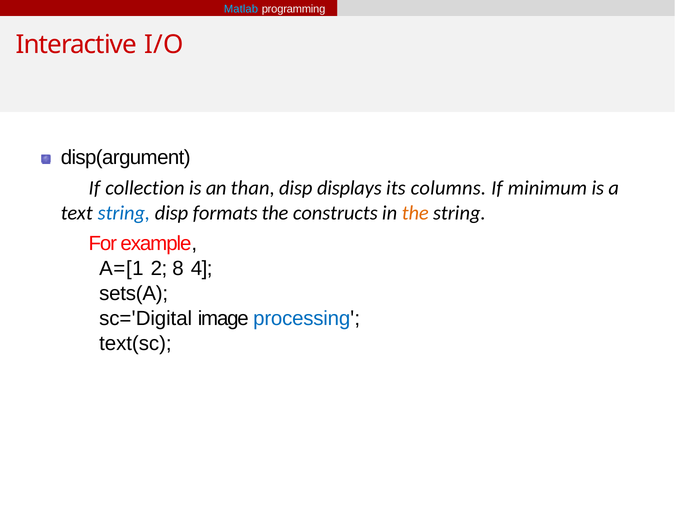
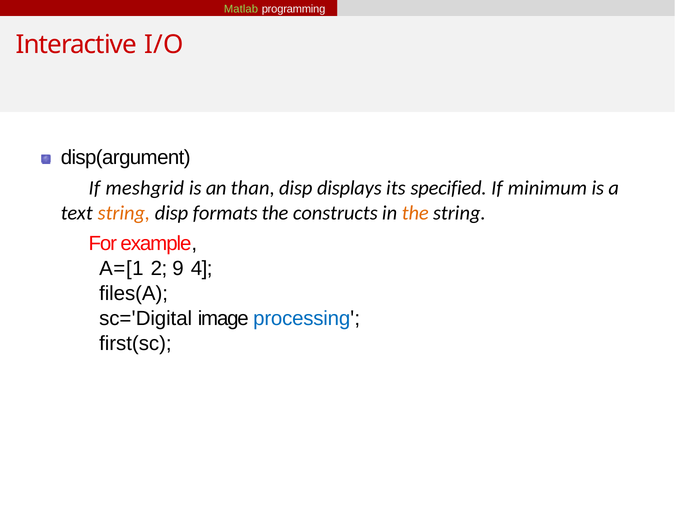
Matlab colour: light blue -> light green
collection: collection -> meshgrid
columns: columns -> specified
string at (124, 213) colour: blue -> orange
8: 8 -> 9
sets(A: sets(A -> files(A
text(sc: text(sc -> first(sc
